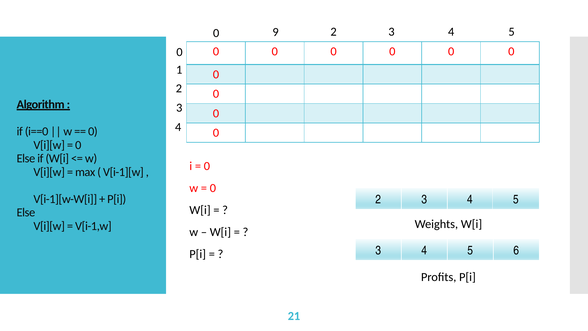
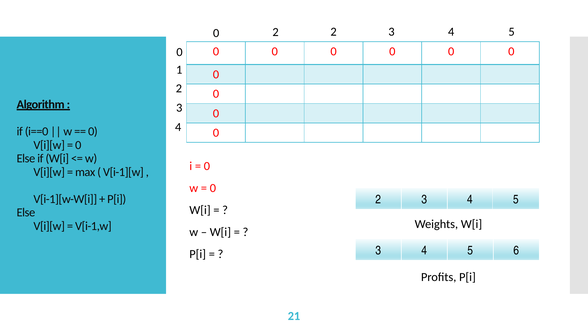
0 9: 9 -> 2
